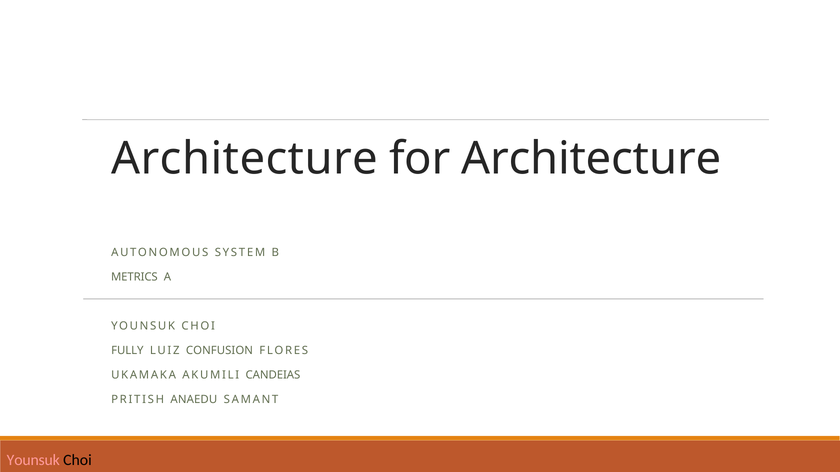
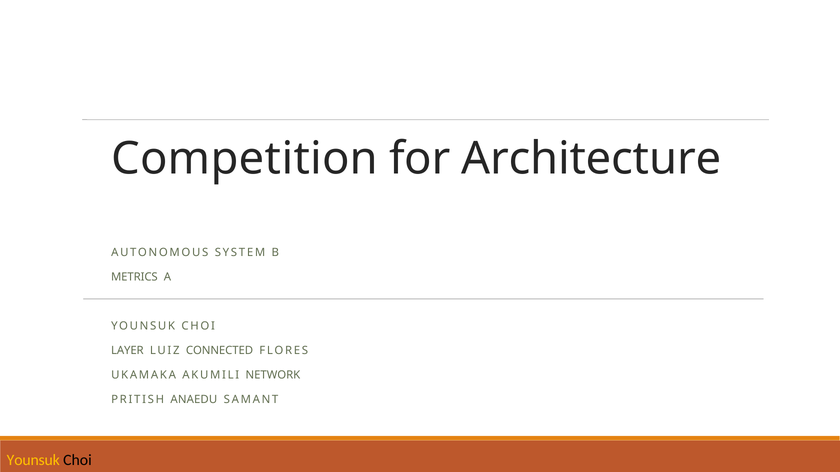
Architecture at (245, 159): Architecture -> Competition
FULLY: FULLY -> LAYER
CONFUSION: CONFUSION -> CONNECTED
CANDEIAS: CANDEIAS -> NETWORK
Younsuk at (33, 461) colour: pink -> yellow
